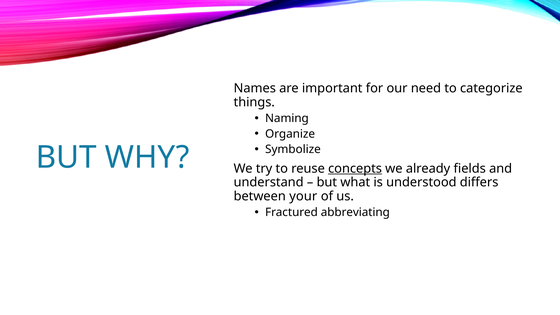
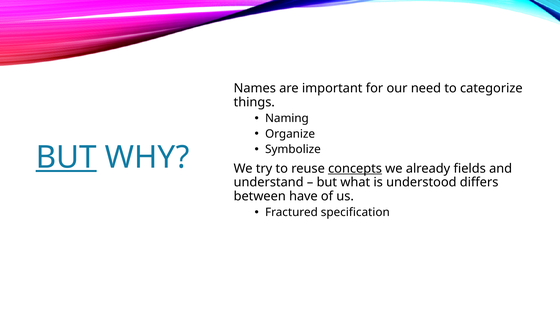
BUT at (66, 157) underline: none -> present
your: your -> have
abbreviating: abbreviating -> specification
